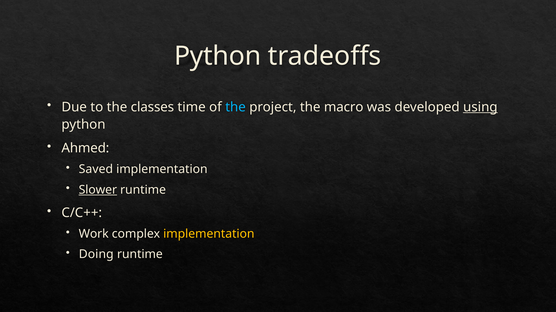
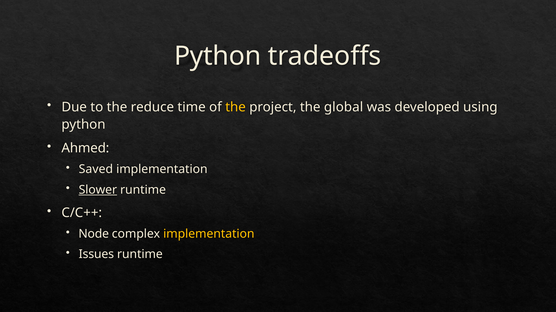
classes: classes -> reduce
the at (236, 107) colour: light blue -> yellow
macro: macro -> global
using underline: present -> none
Work: Work -> Node
Doing: Doing -> Issues
